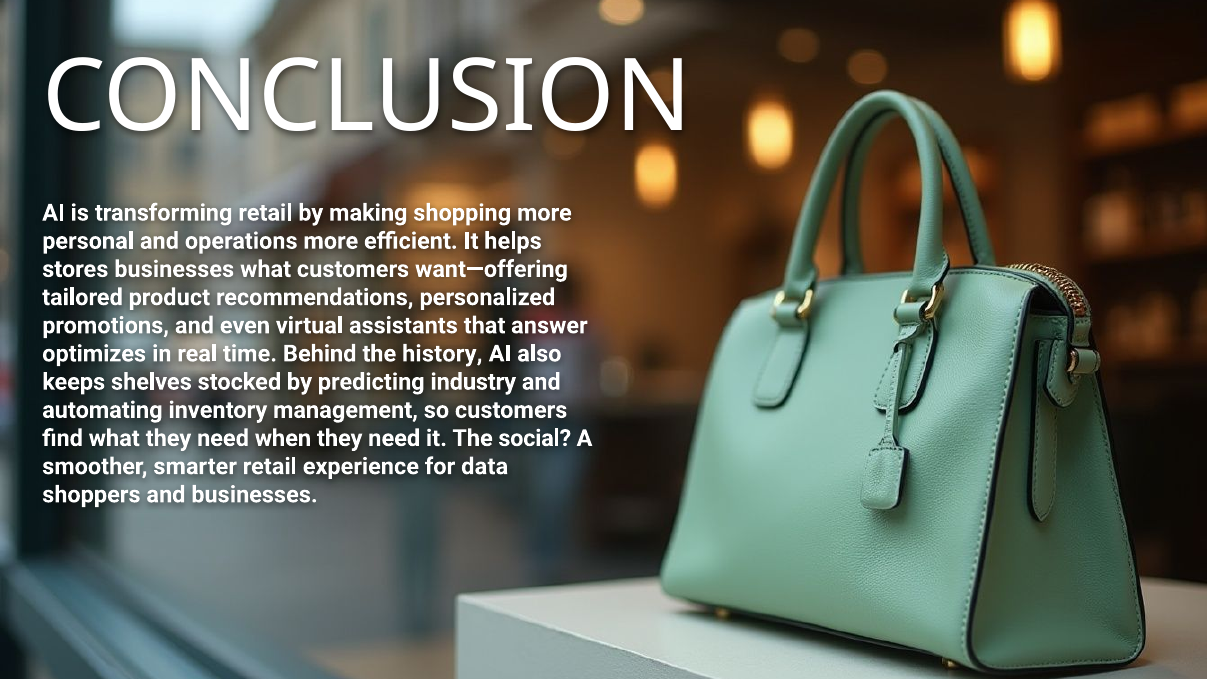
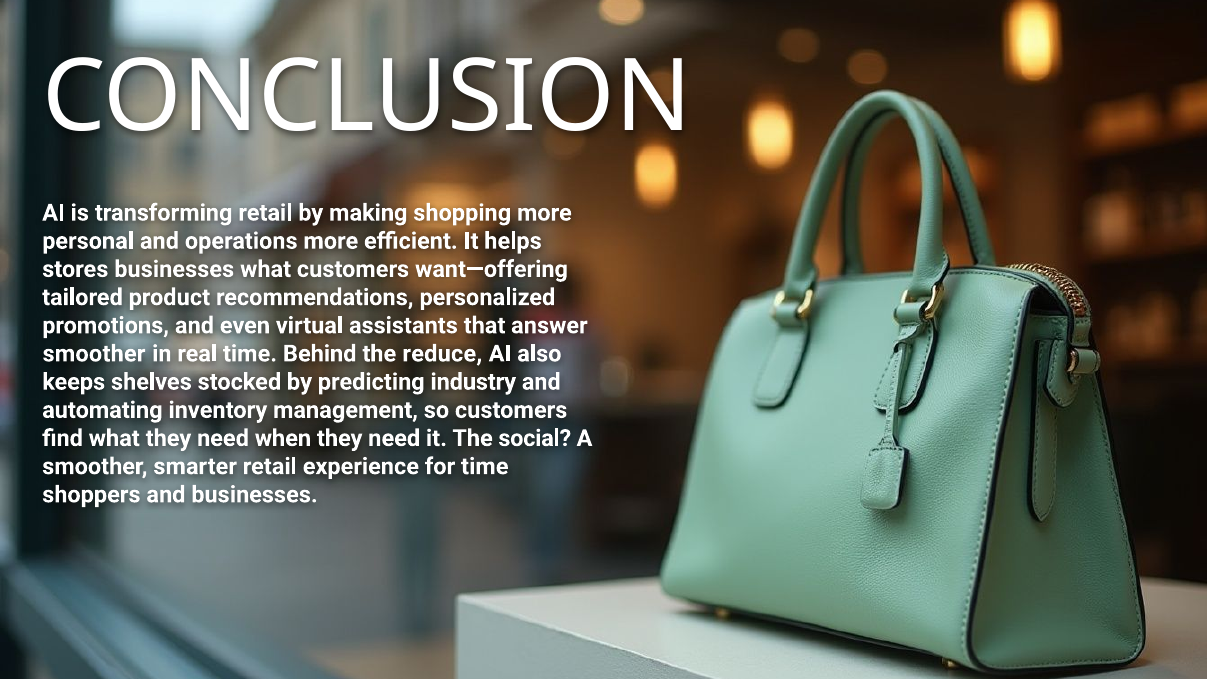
optimizes at (94, 354): optimizes -> smoother
history: history -> reduce
for data: data -> time
